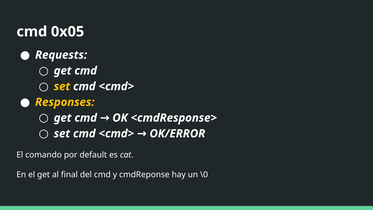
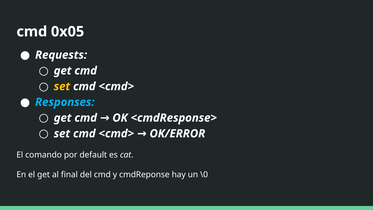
Responses colour: yellow -> light blue
